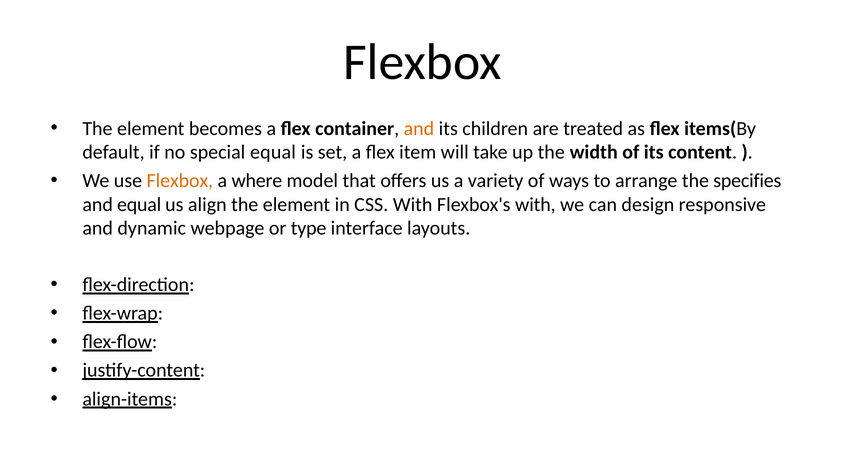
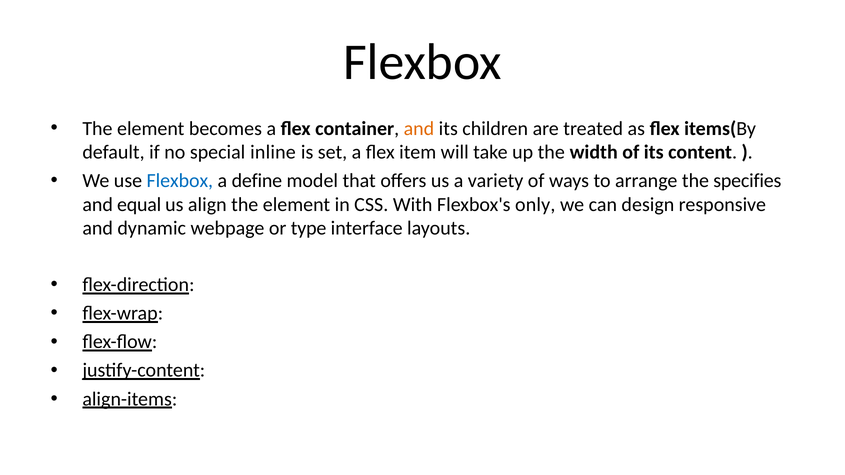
special equal: equal -> inline
Flexbox at (180, 181) colour: orange -> blue
where: where -> define
Flexbox's with: with -> only
